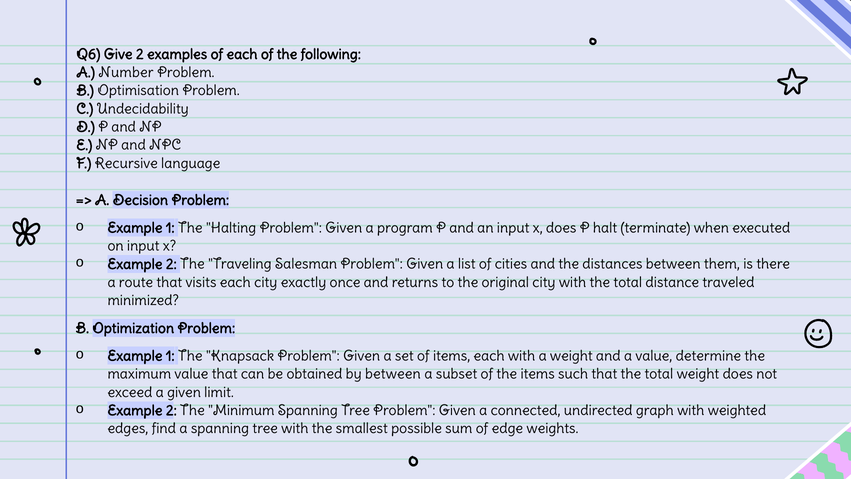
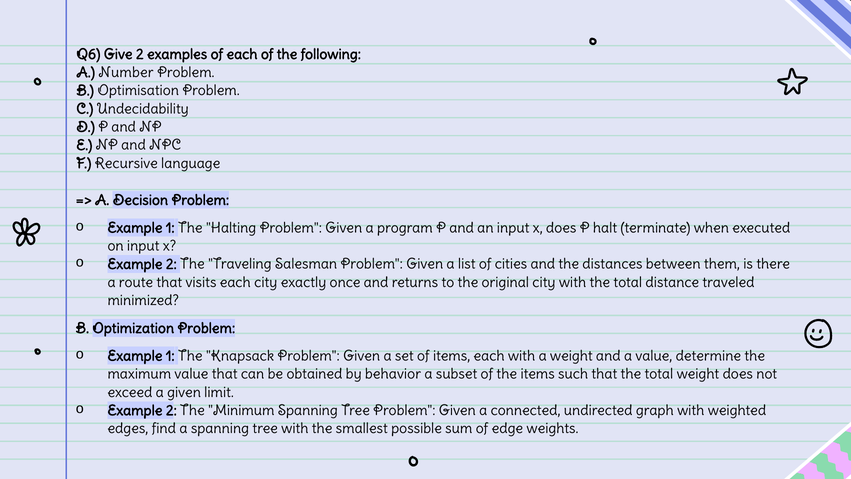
by between: between -> behavior
